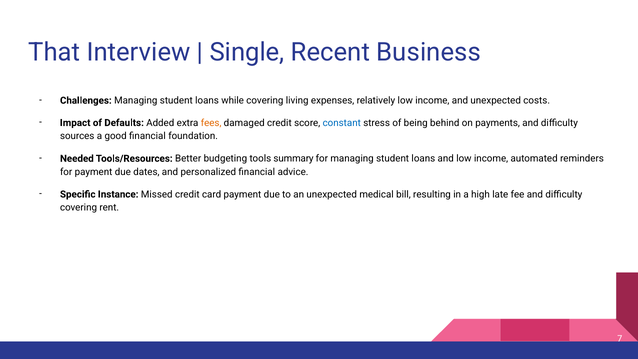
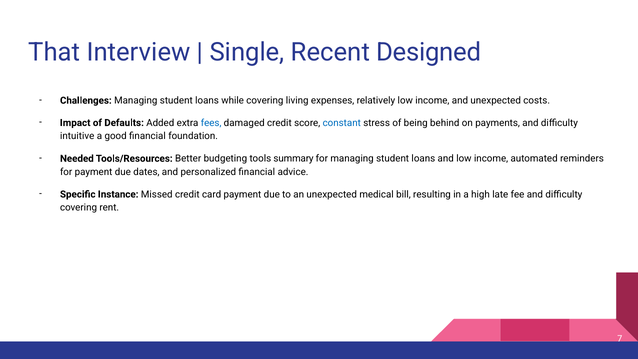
Business: Business -> Designed
fees colour: orange -> blue
sources: sources -> intuitive
